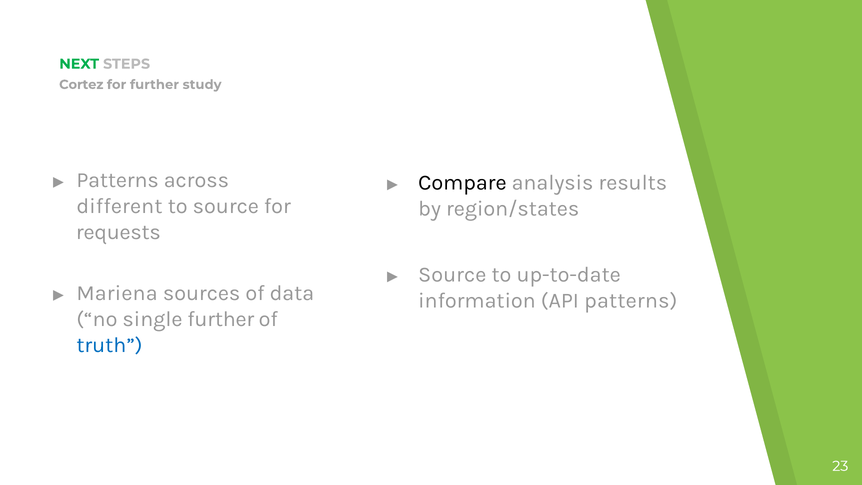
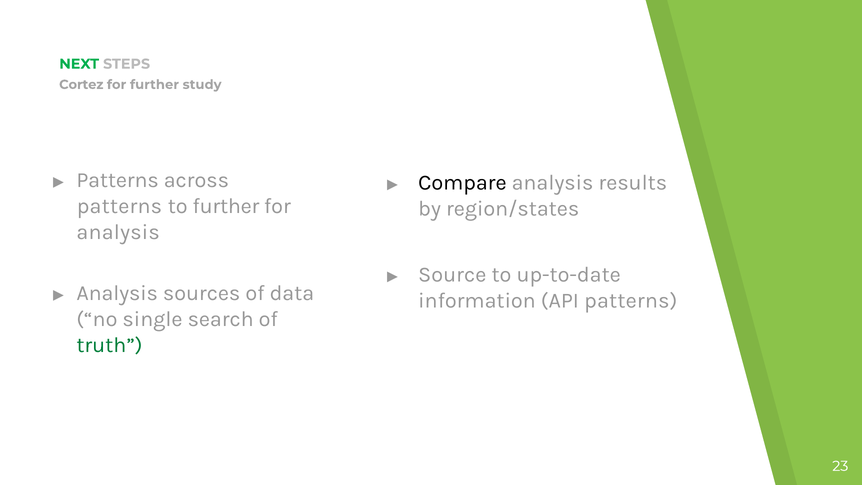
different at (119, 206): different -> patterns
to source: source -> further
requests at (118, 232): requests -> analysis
Mariena at (117, 293): Mariena -> Analysis
single further: further -> search
truth colour: blue -> green
